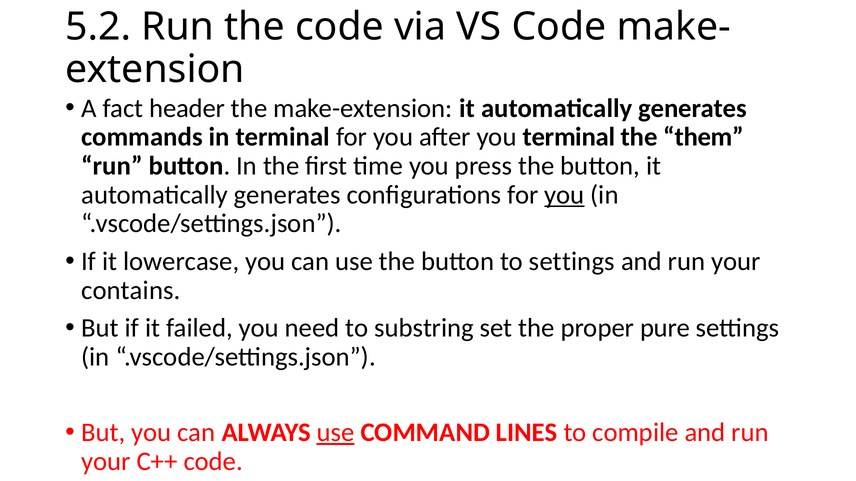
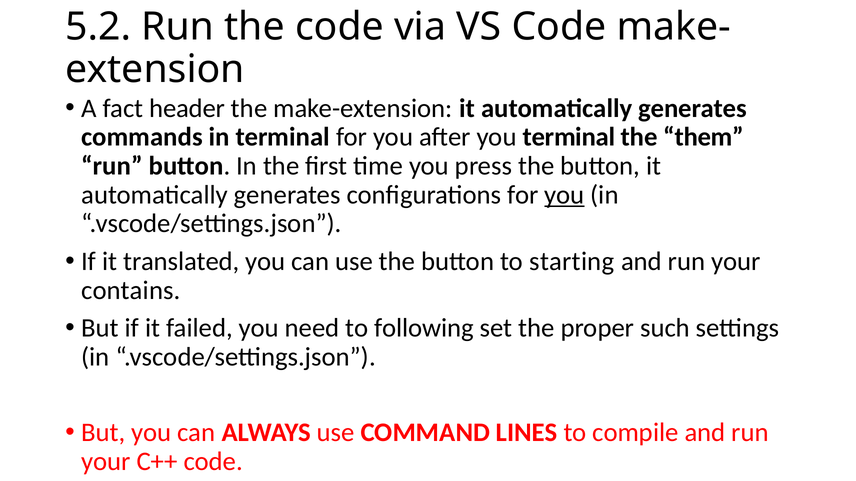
lowercase: lowercase -> translated
to settings: settings -> starting
substring: substring -> following
pure: pure -> such
use at (336, 433) underline: present -> none
